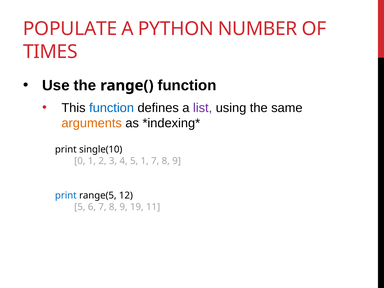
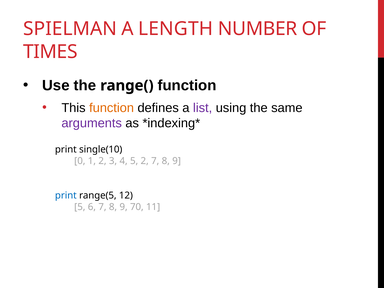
POPULATE: POPULATE -> SPIELMAN
PYTHON: PYTHON -> LENGTH
function at (112, 108) colour: blue -> orange
arguments colour: orange -> purple
5 1: 1 -> 2
19: 19 -> 70
